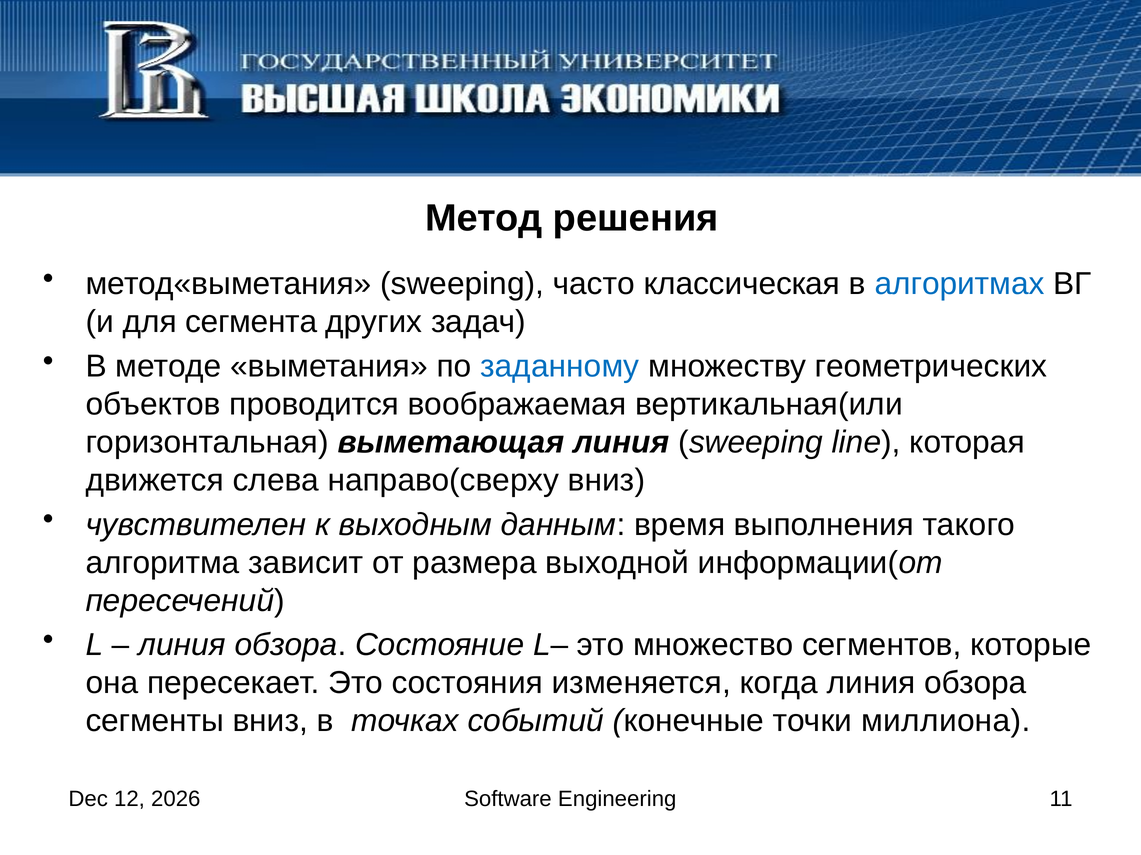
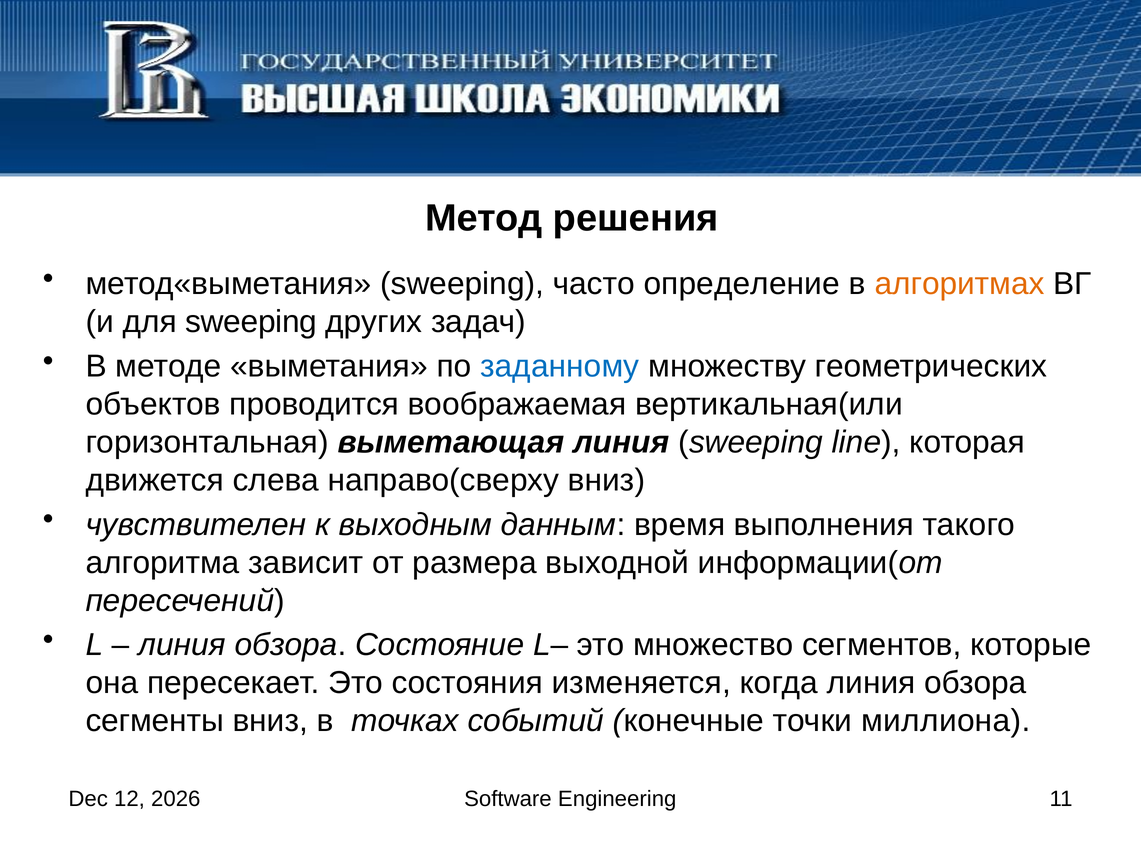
классическая: классическая -> определение
алгоритмах colour: blue -> orange
для сегмента: сегмента -> sweeping
